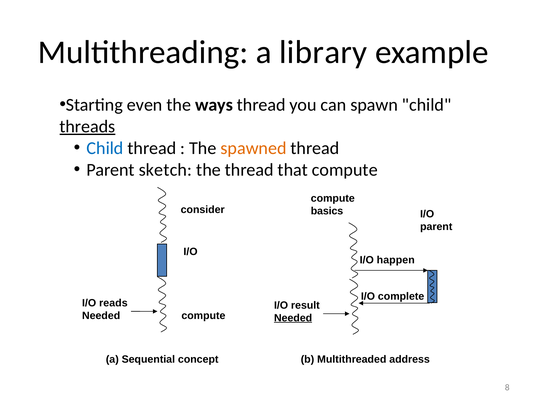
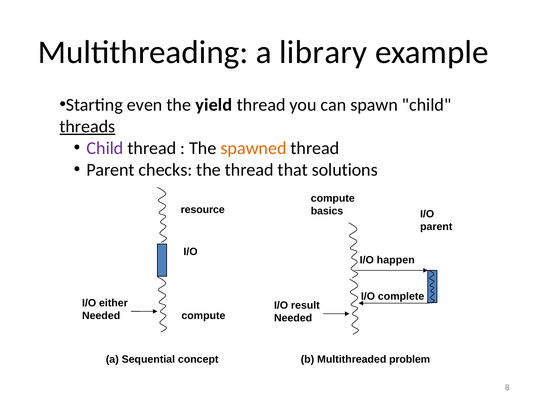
ways: ways -> yield
Child at (105, 148) colour: blue -> purple
sketch: sketch -> checks
that compute: compute -> solutions
consider: consider -> resource
reads: reads -> either
Needed at (293, 318) underline: present -> none
address: address -> problem
